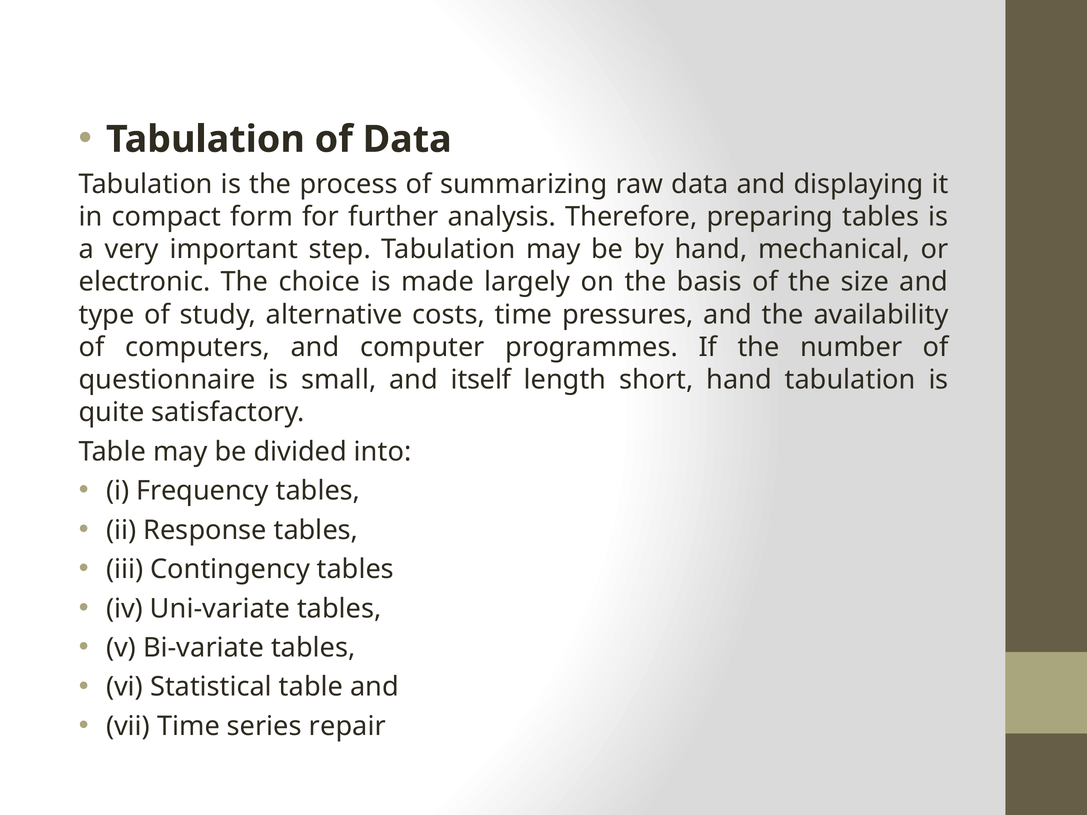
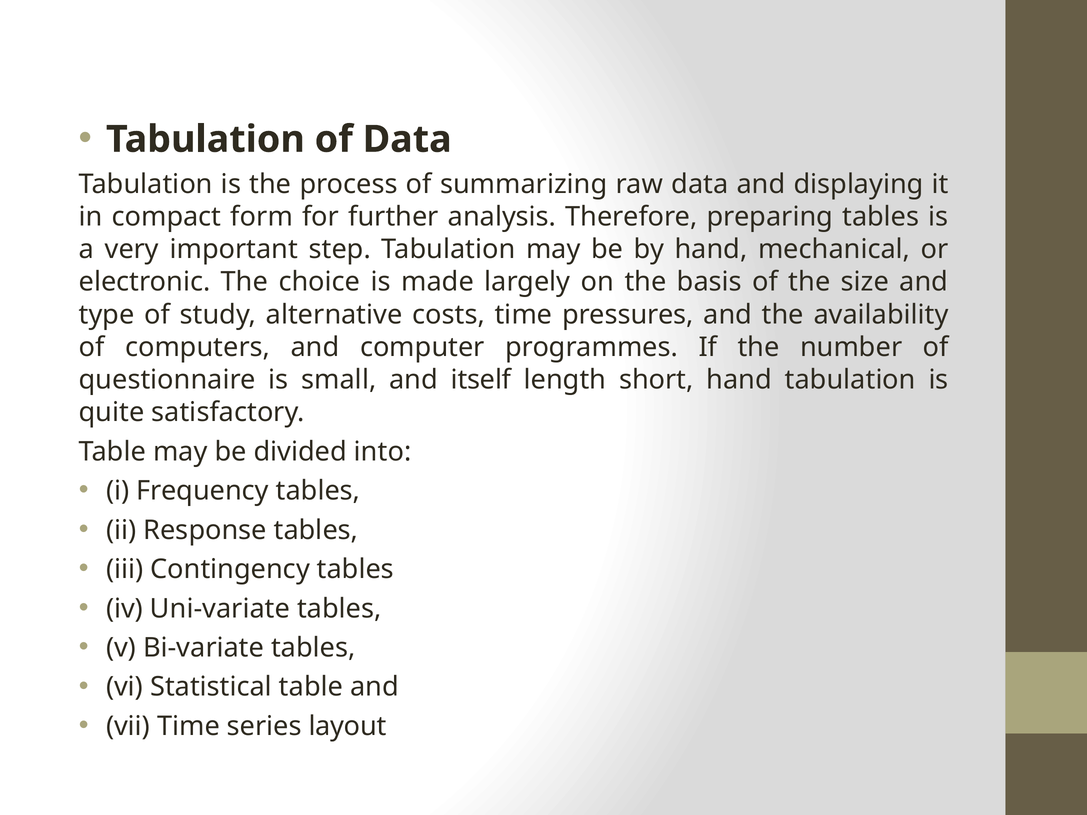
repair: repair -> layout
